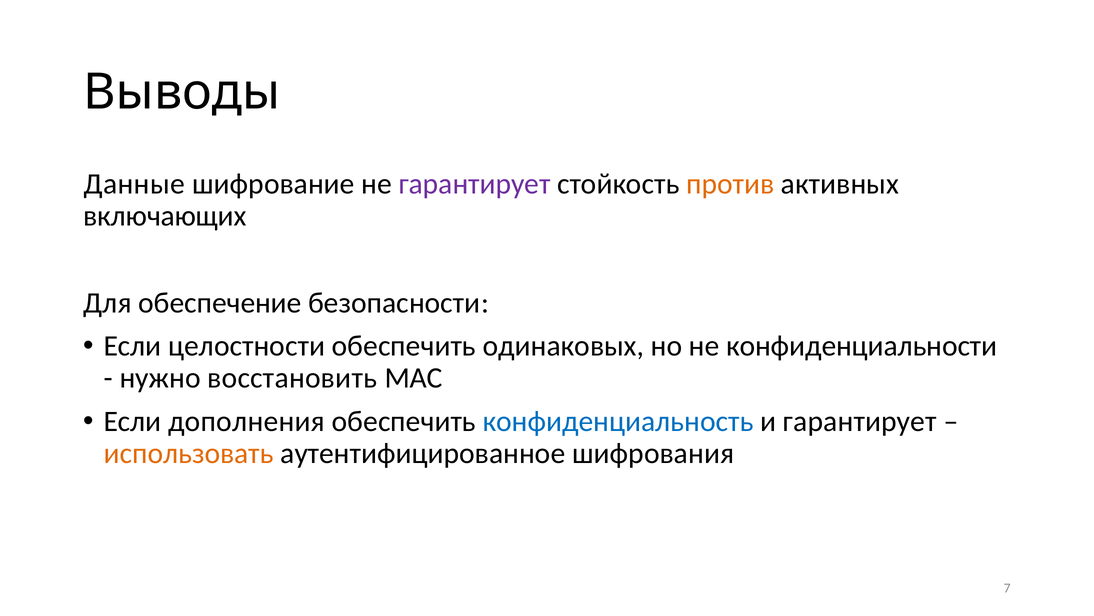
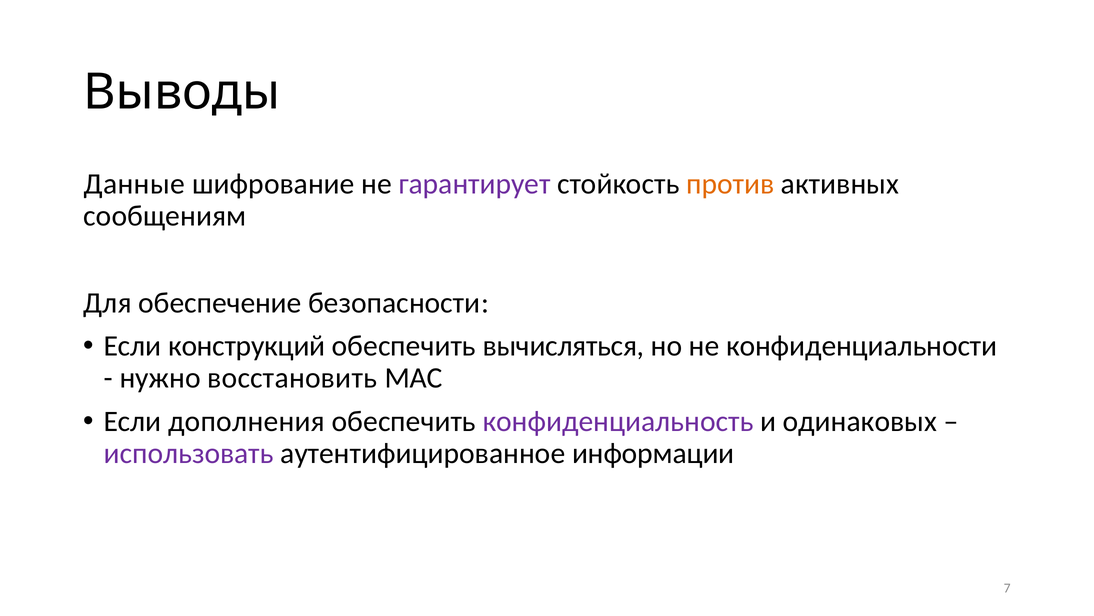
включающих: включающих -> сообщениям
целостности: целостности -> конструкций
одинаковых: одинаковых -> вычисляться
конфиденциальность colour: blue -> purple
и гарантирует: гарантирует -> одинаковых
использовать colour: orange -> purple
шифрования: шифрования -> информации
